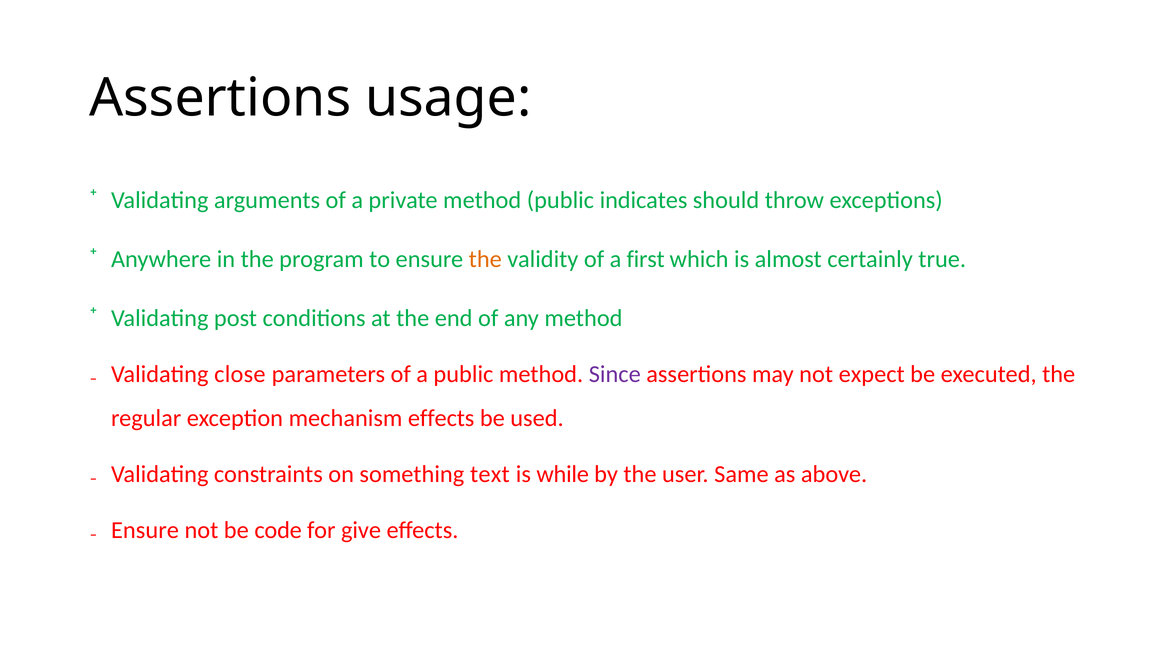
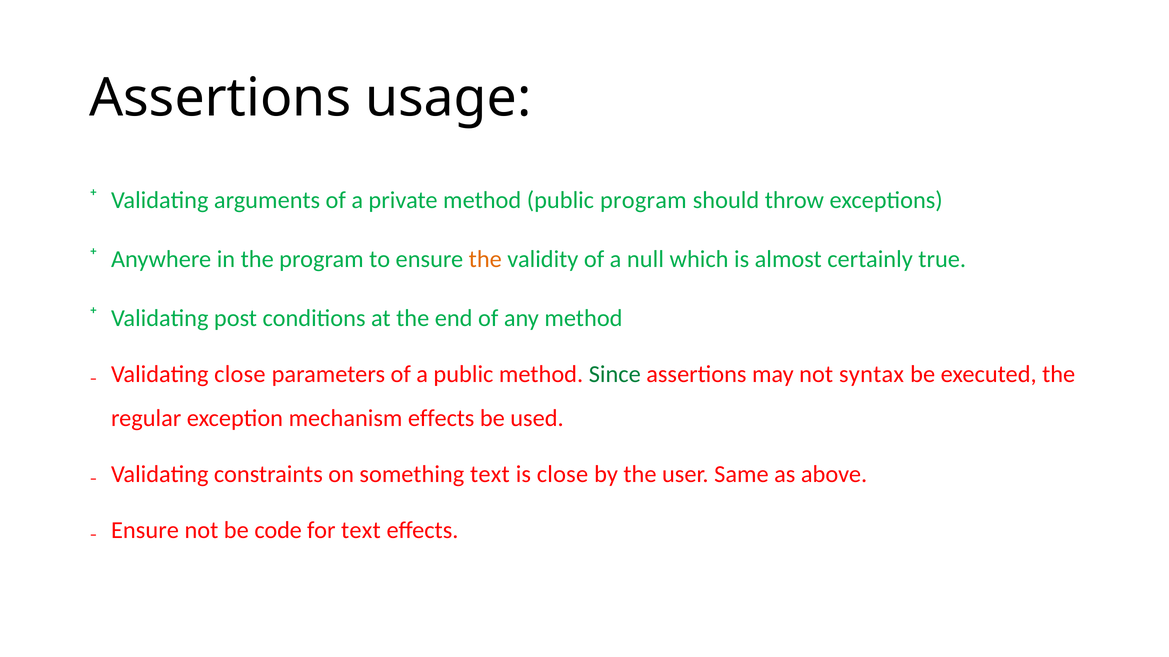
public indicates: indicates -> program
first: first -> null
Since colour: purple -> green
expect: expect -> syntax
is while: while -> close
for give: give -> text
